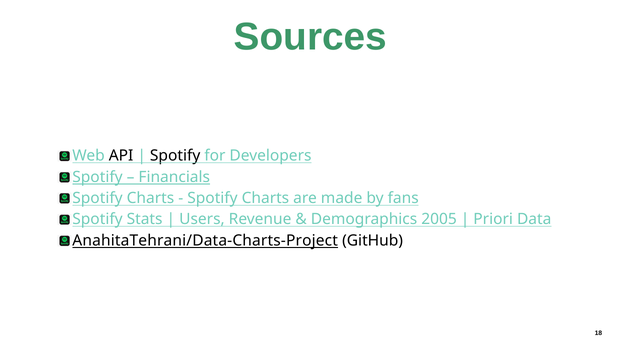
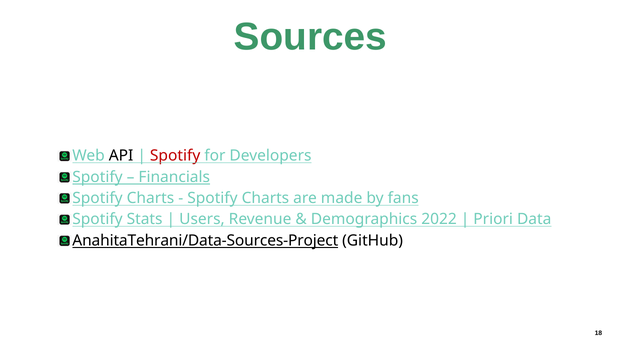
Spotify at (175, 156) colour: black -> red
2005: 2005 -> 2022
AnahitaTehrani/Data-Charts-Project: AnahitaTehrani/Data-Charts-Project -> AnahitaTehrani/Data-Sources-Project
